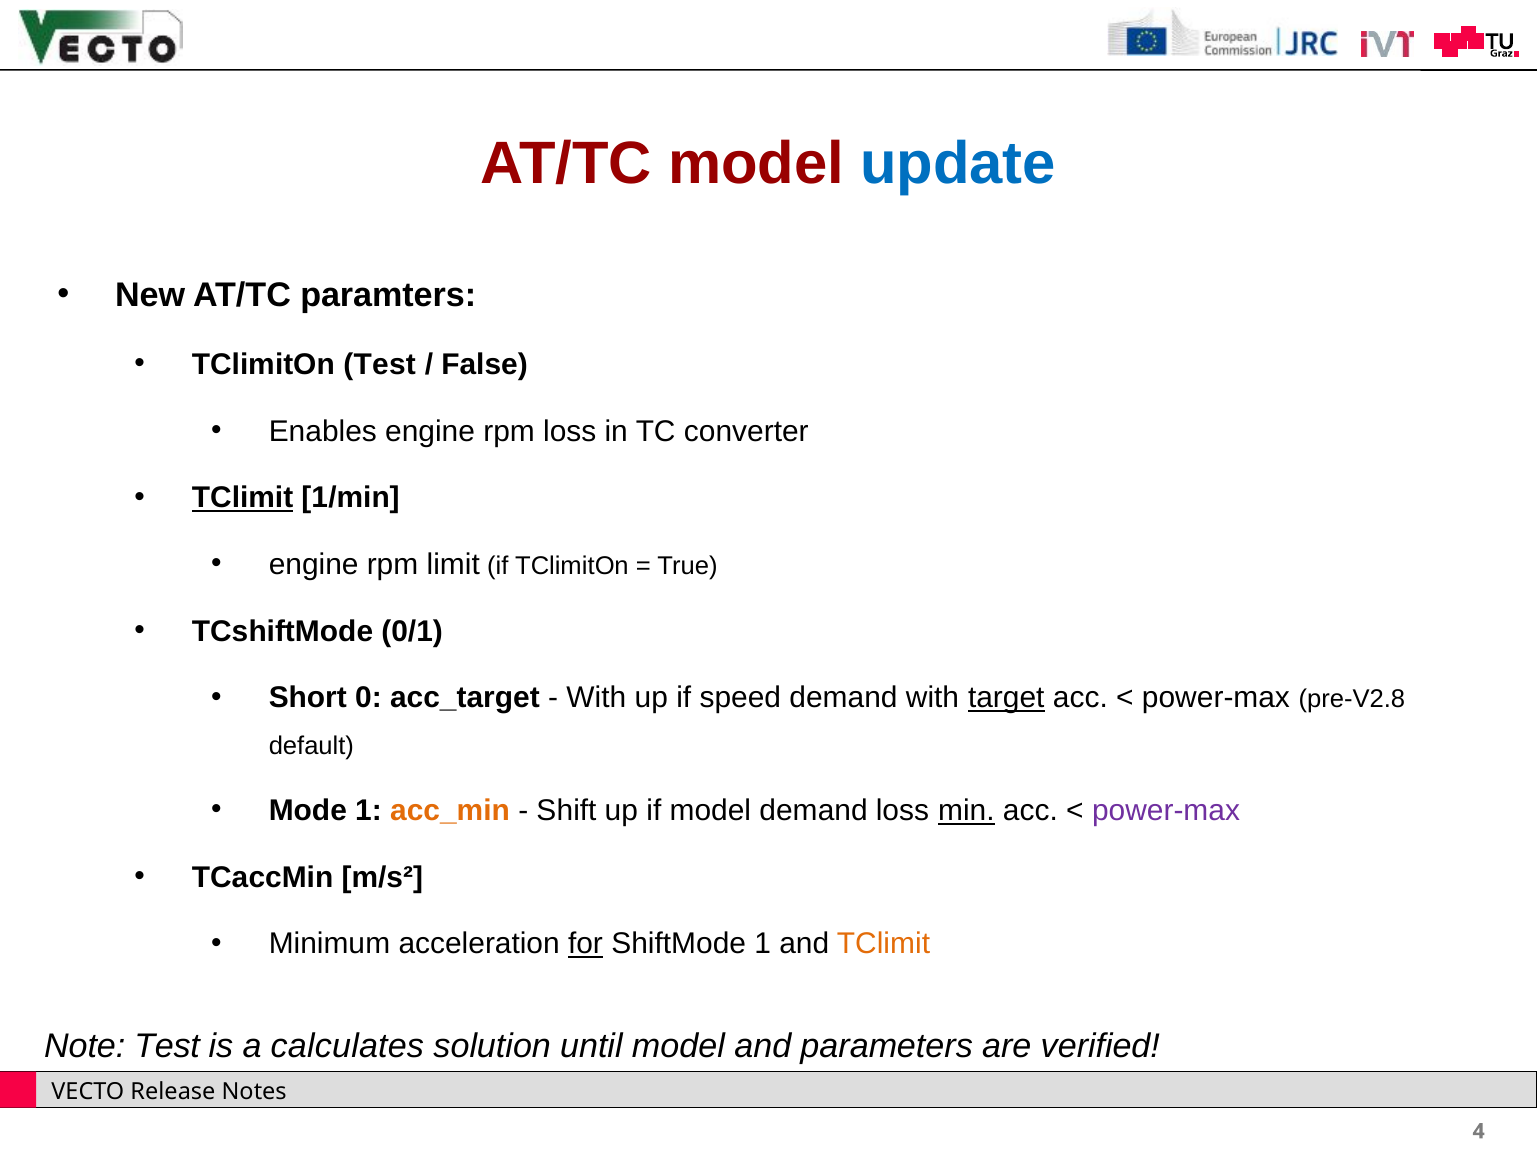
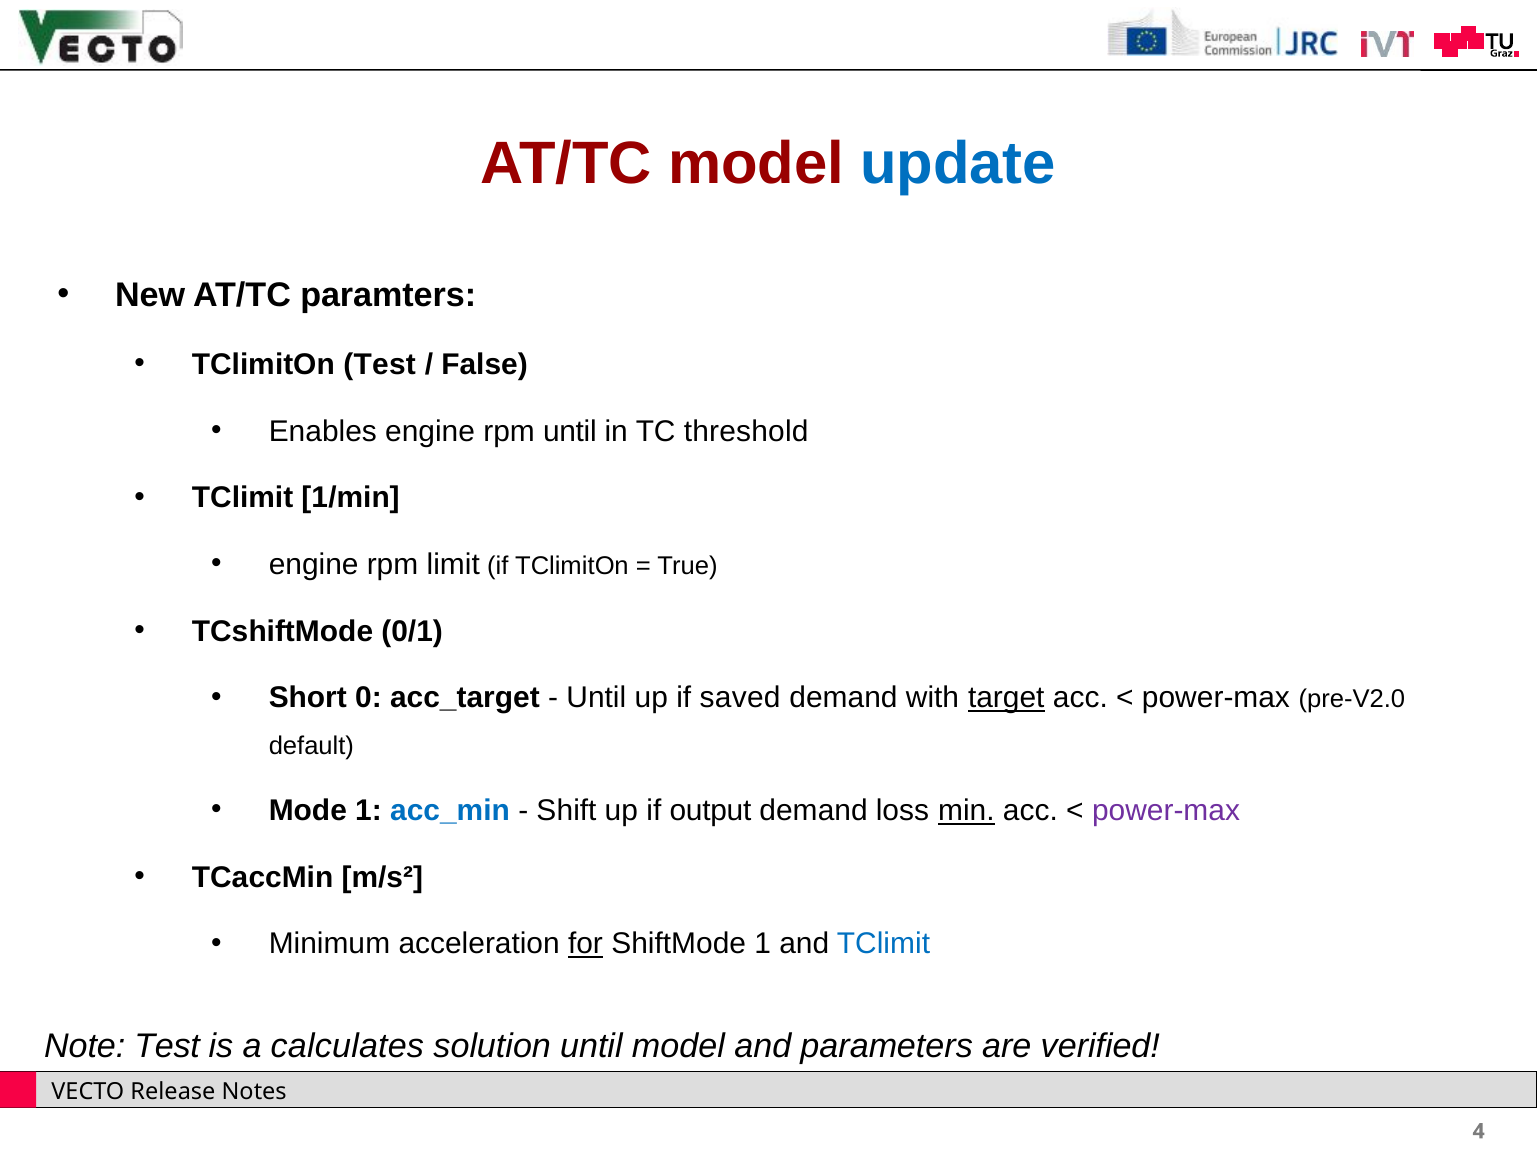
rpm loss: loss -> until
converter: converter -> threshold
TClimit at (243, 498) underline: present -> none
With at (596, 698): With -> Until
speed: speed -> saved
pre-V2.8: pre-V2.8 -> pre-V2.0
acc_min colour: orange -> blue
if model: model -> output
TClimit at (883, 944) colour: orange -> blue
